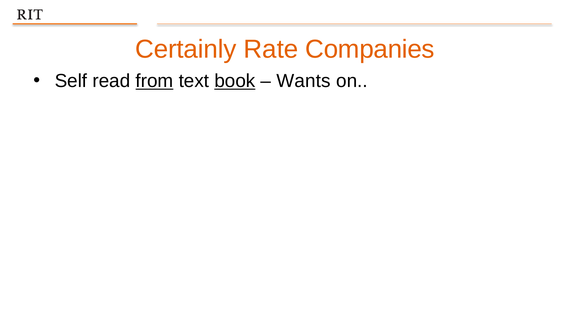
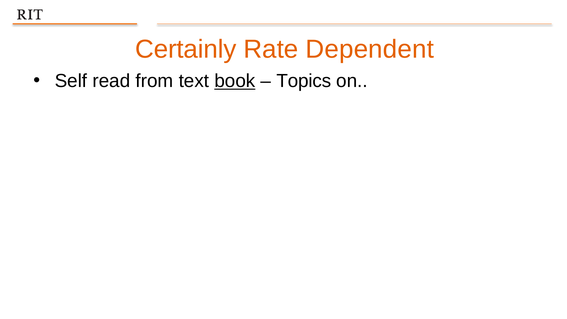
Companies: Companies -> Dependent
from underline: present -> none
Wants: Wants -> Topics
